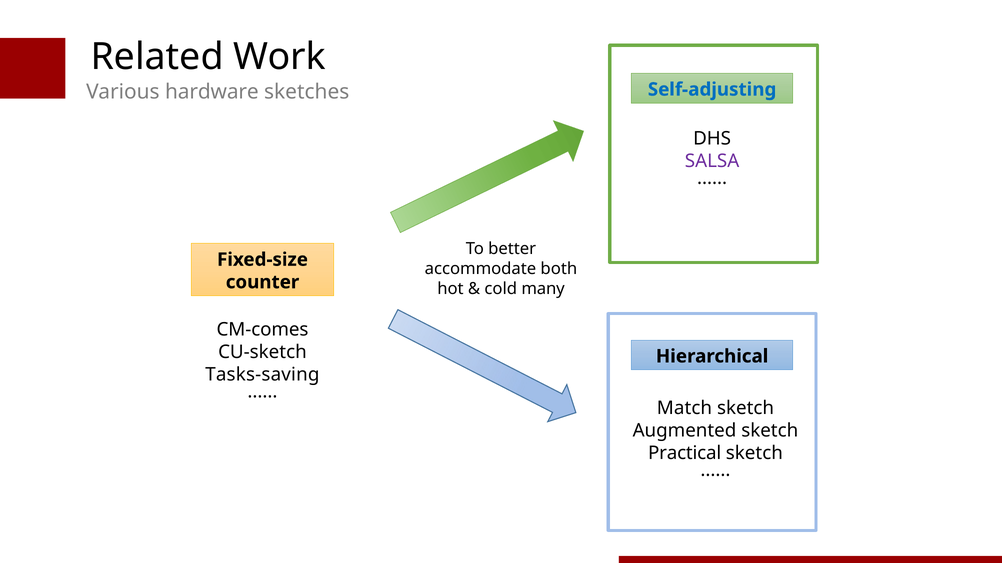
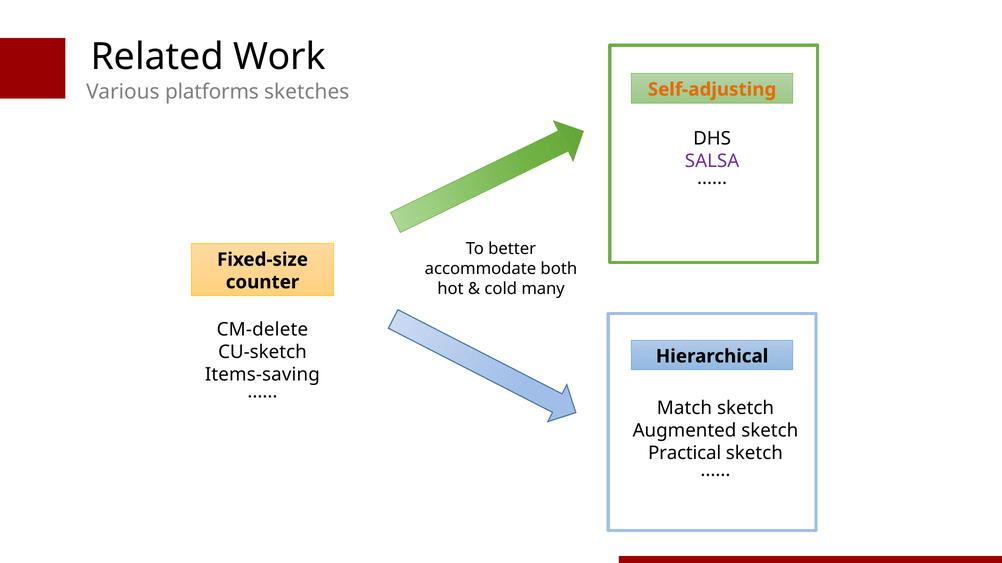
hardware: hardware -> platforms
Self-adjusting colour: blue -> orange
CM-comes: CM-comes -> CM-delete
Tasks-saving: Tasks-saving -> Items-saving
